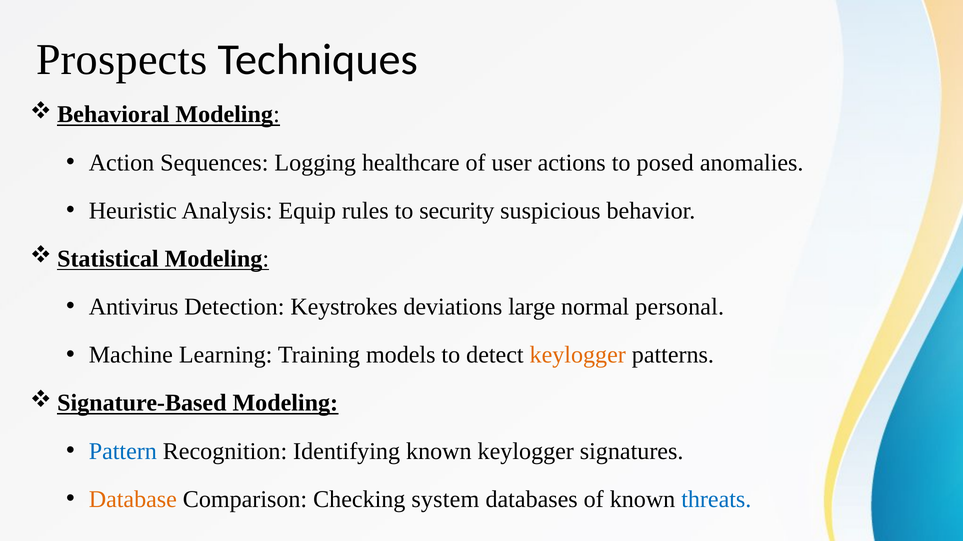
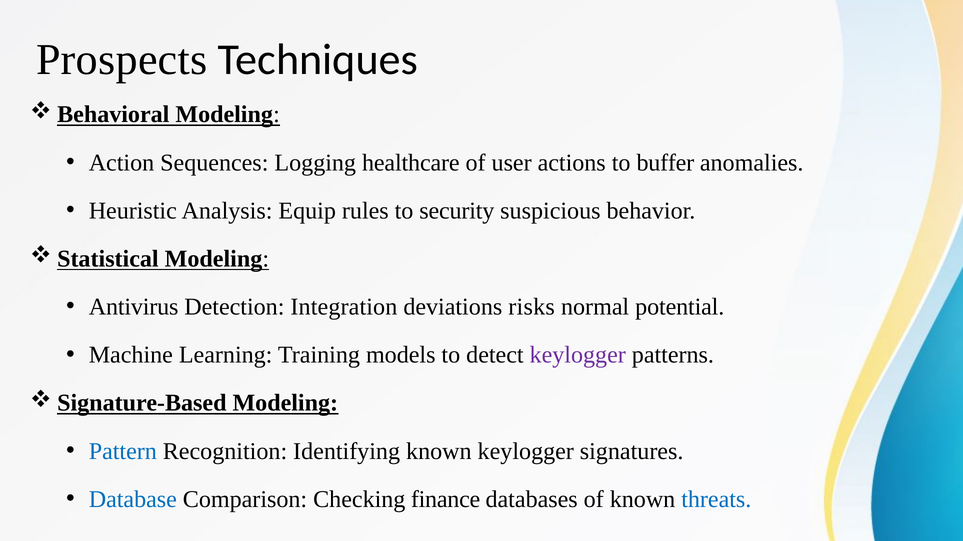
posed: posed -> buffer
Keystrokes: Keystrokes -> Integration
large: large -> risks
personal: personal -> potential
keylogger at (578, 355) colour: orange -> purple
Database colour: orange -> blue
system: system -> finance
